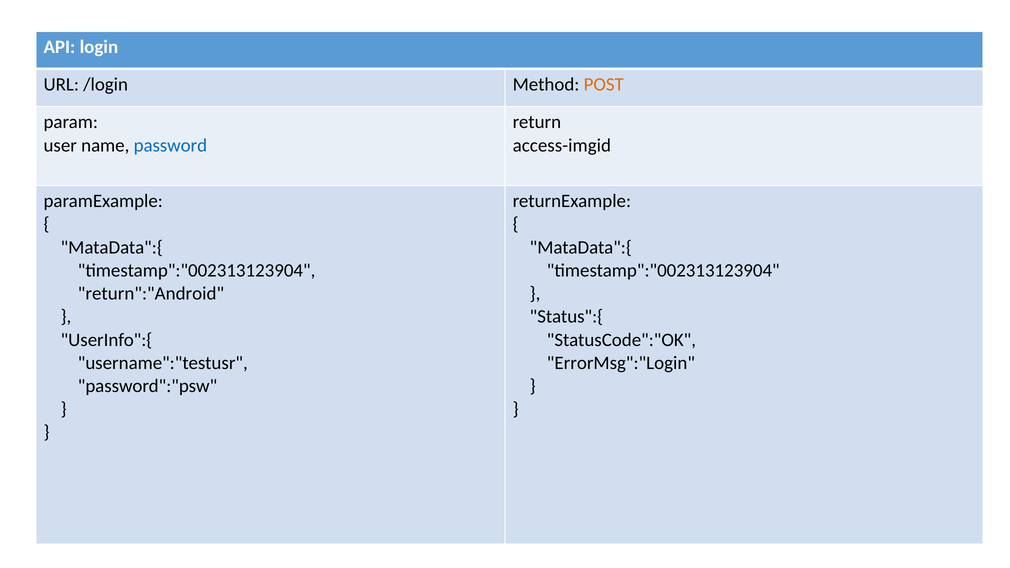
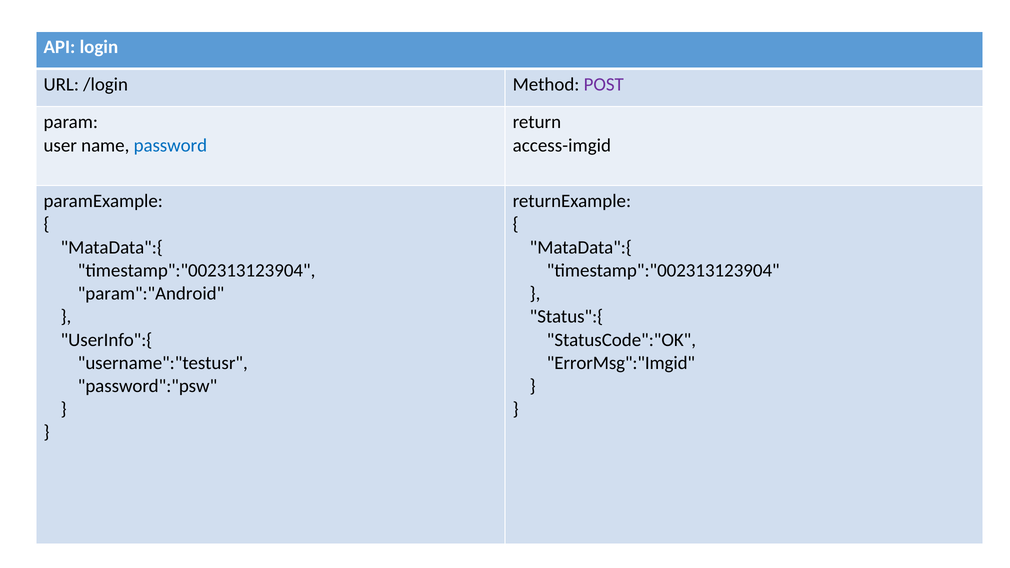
POST colour: orange -> purple
return":"Android: return":"Android -> param":"Android
ErrorMsg":"Login: ErrorMsg":"Login -> ErrorMsg":"Imgid
